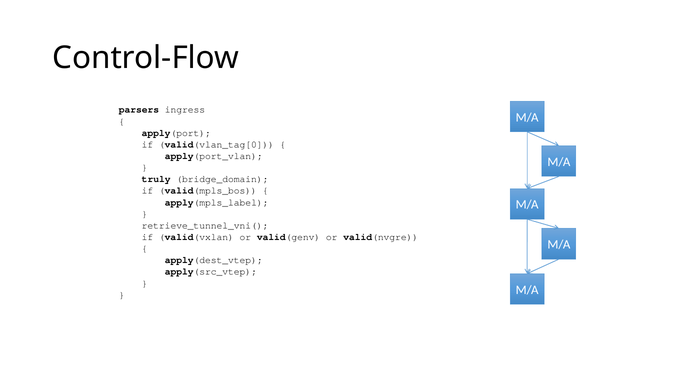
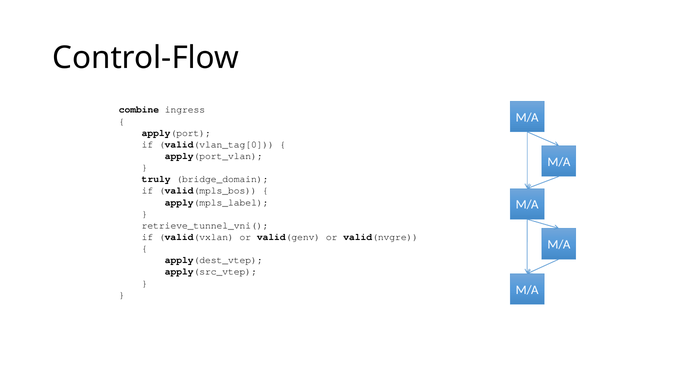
parsers: parsers -> combine
